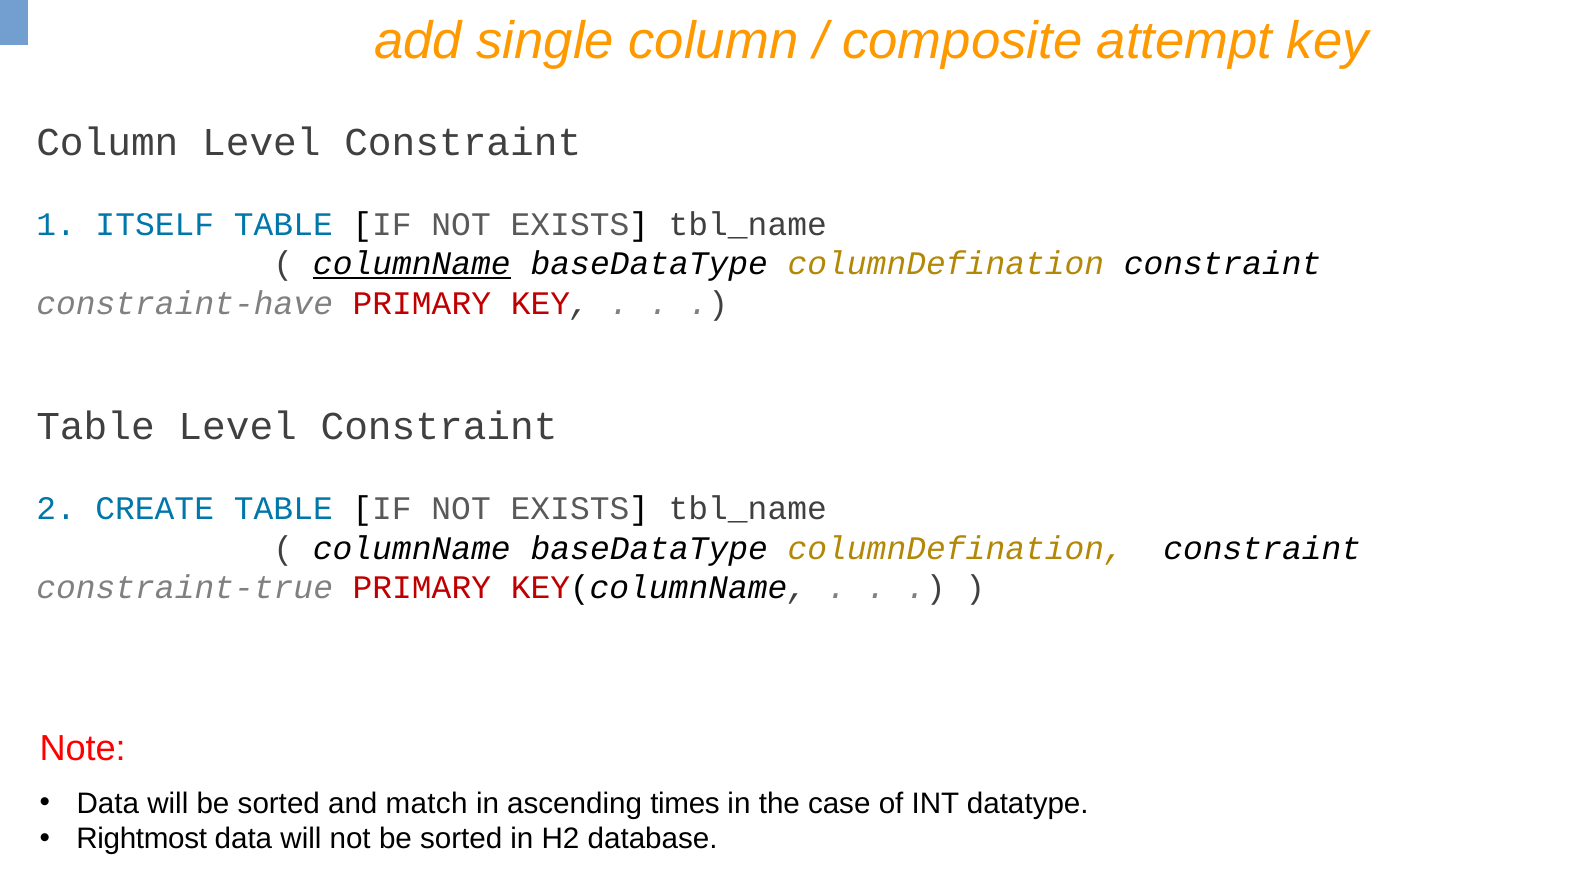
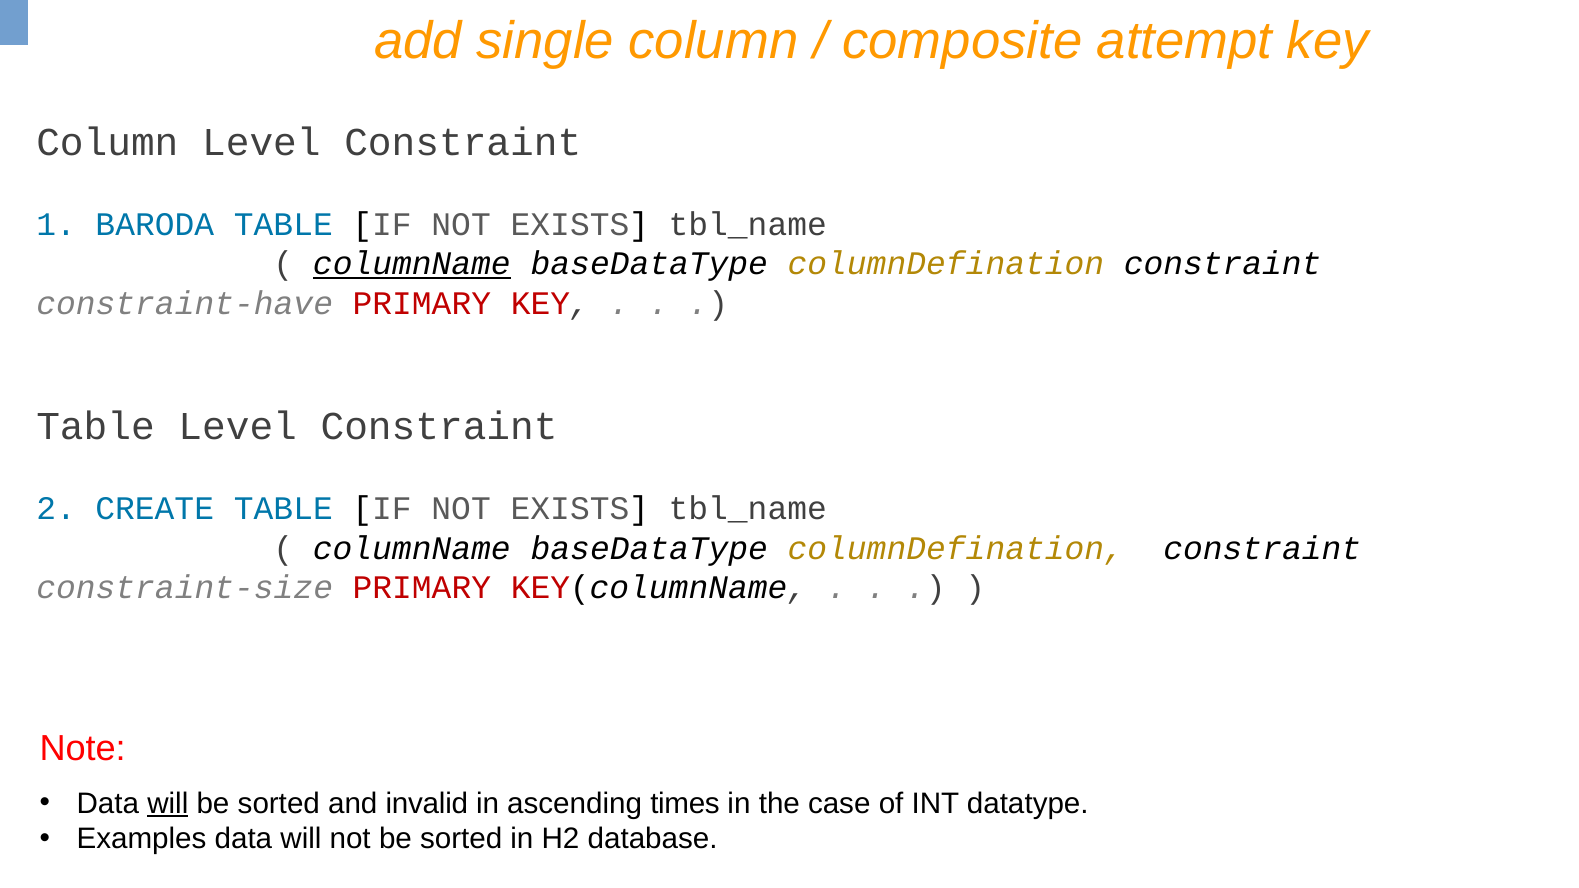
ITSELF: ITSELF -> BARODA
constraint-true: constraint-true -> constraint-size
will at (168, 804) underline: none -> present
match: match -> invalid
Rightmost: Rightmost -> Examples
